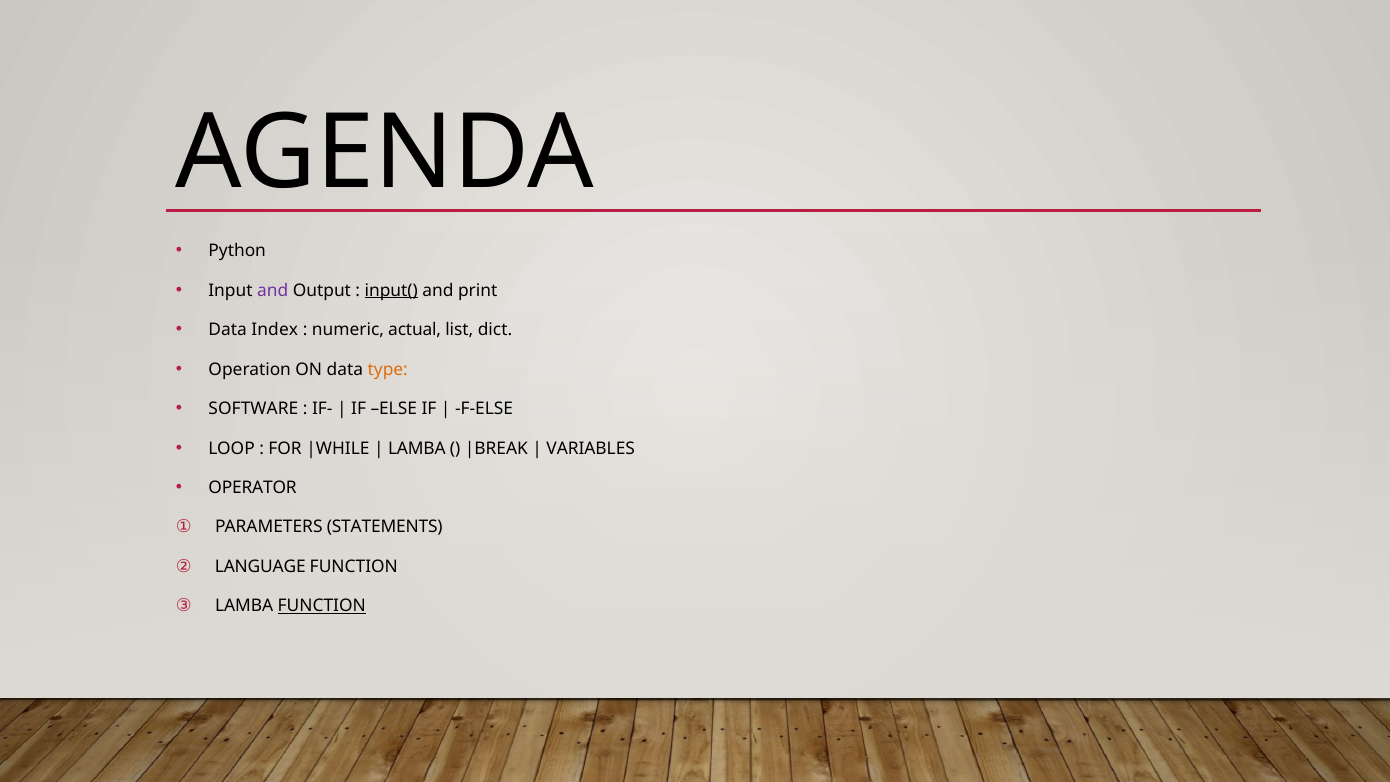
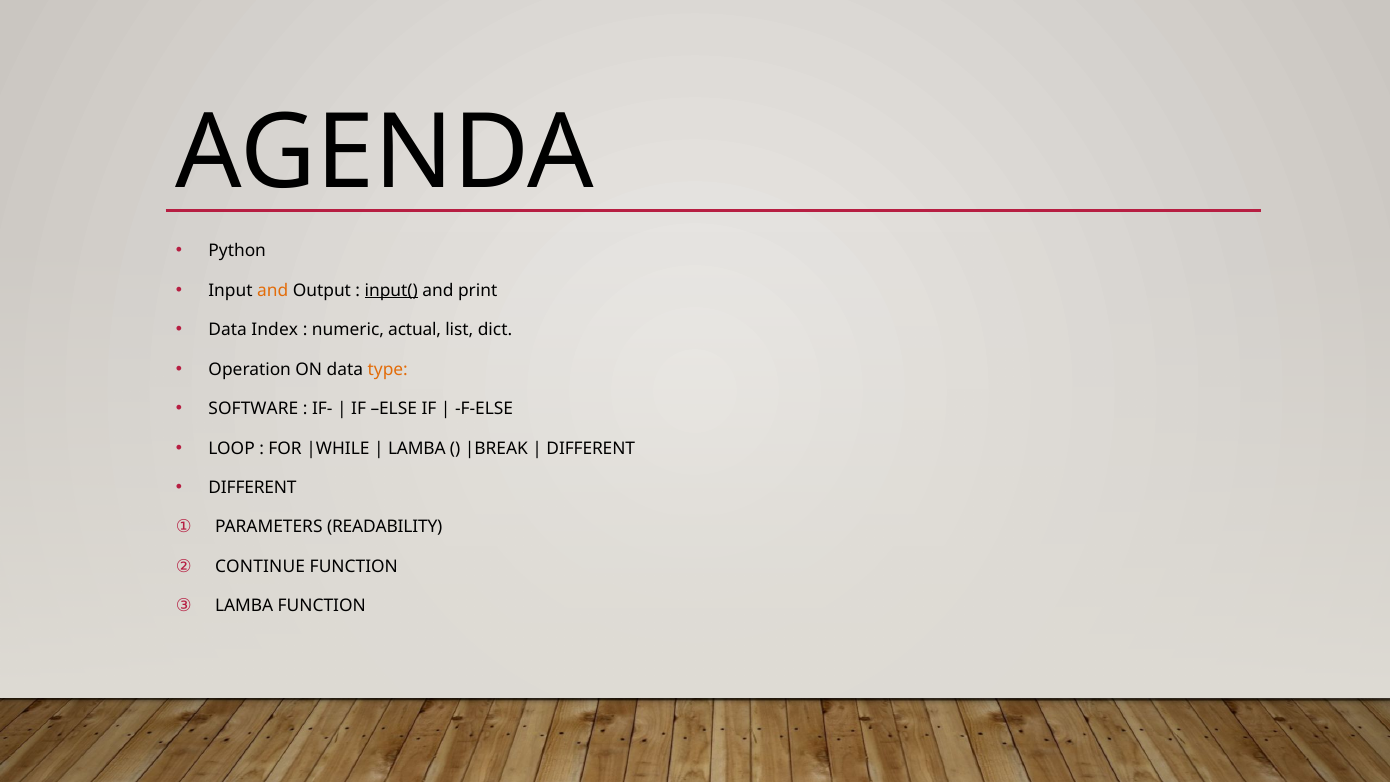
and at (273, 290) colour: purple -> orange
VARIABLES at (591, 448): VARIABLES -> DIFFERENT
OPERATOR at (253, 488): OPERATOR -> DIFFERENT
STATEMENTS: STATEMENTS -> READABILITY
LANGUAGE: LANGUAGE -> CONTINUE
FUNCTION at (322, 606) underline: present -> none
